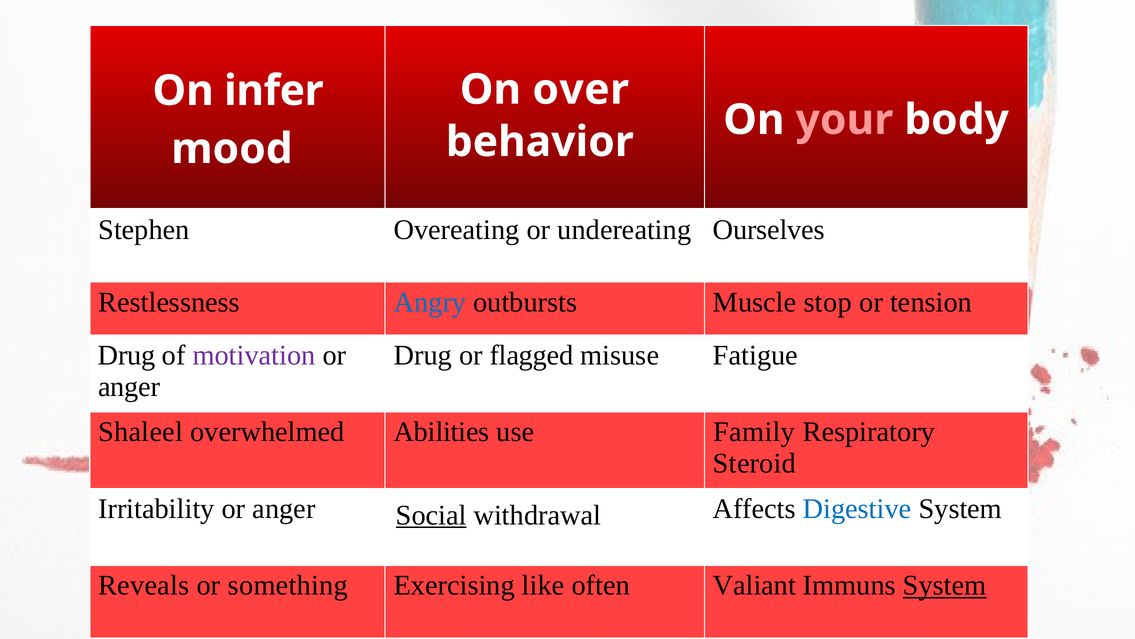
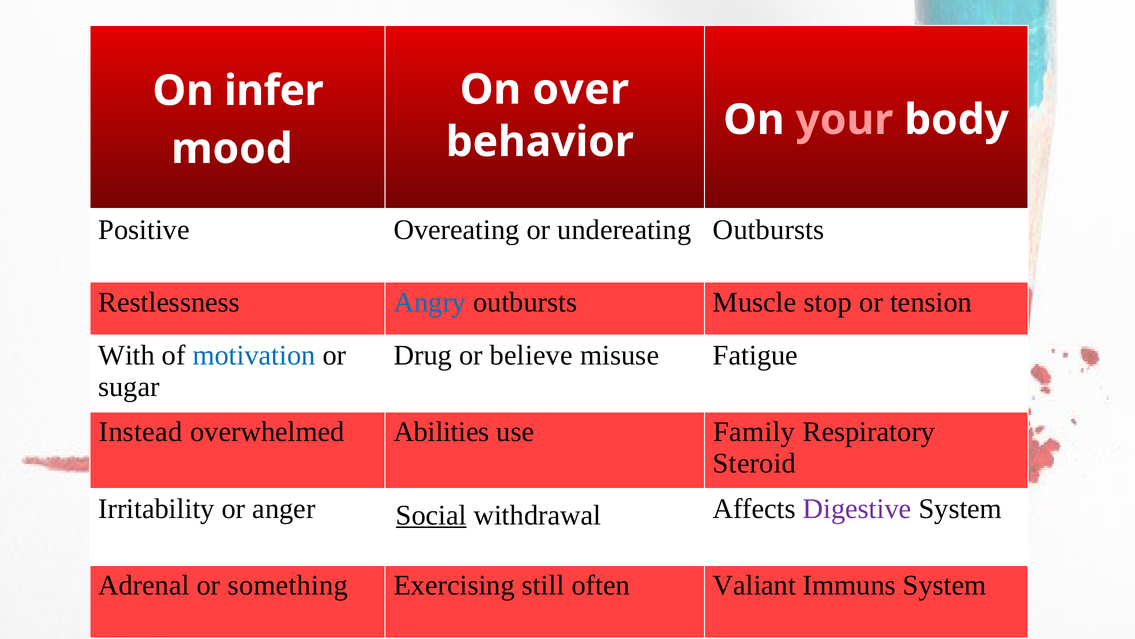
Stephen: Stephen -> Positive
undereating Ourselves: Ourselves -> Outbursts
Drug at (127, 355): Drug -> With
motivation colour: purple -> blue
flagged: flagged -> believe
anger at (129, 386): anger -> sugar
Shaleel: Shaleel -> Instead
Digestive colour: blue -> purple
Reveals: Reveals -> Adrenal
like: like -> still
System at (945, 585) underline: present -> none
